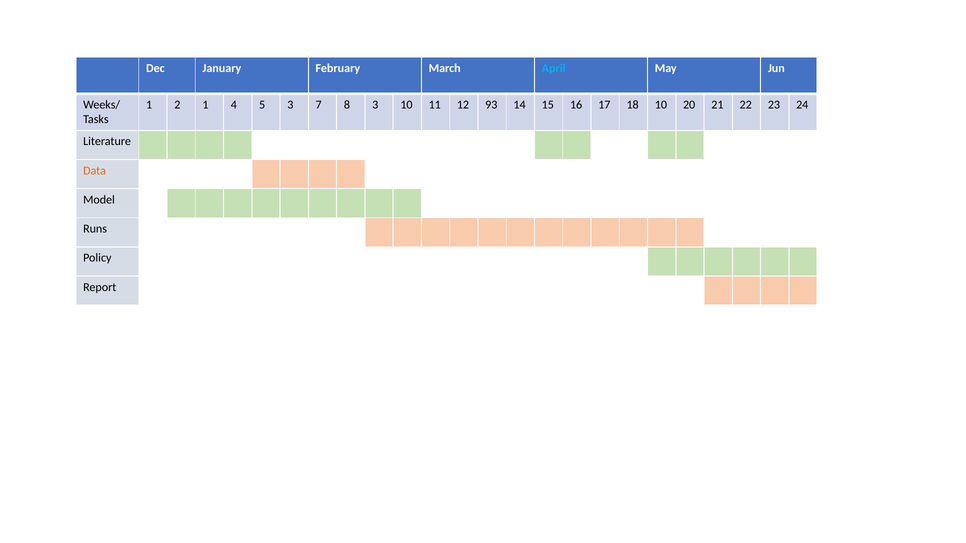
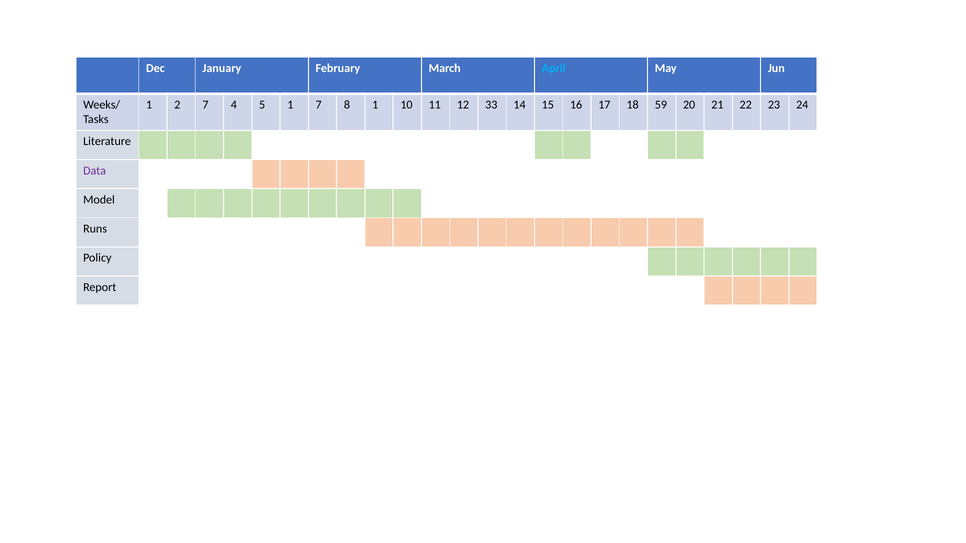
2 1: 1 -> 7
5 3: 3 -> 1
8 3: 3 -> 1
93: 93 -> 33
18 10: 10 -> 59
Data colour: orange -> purple
